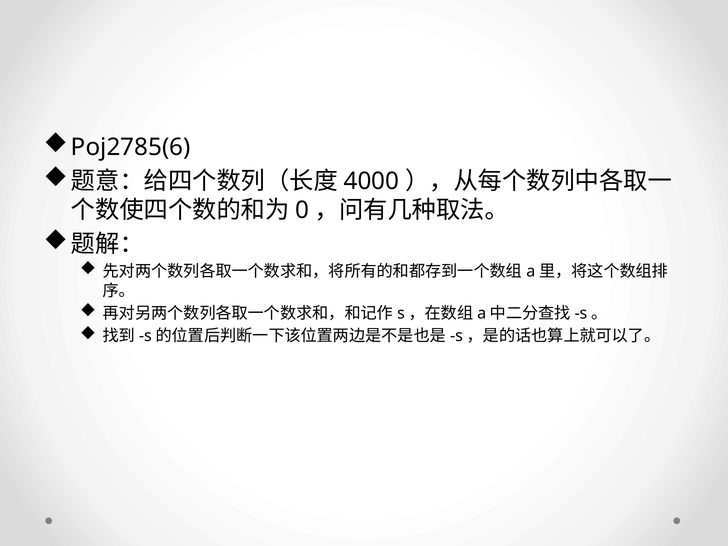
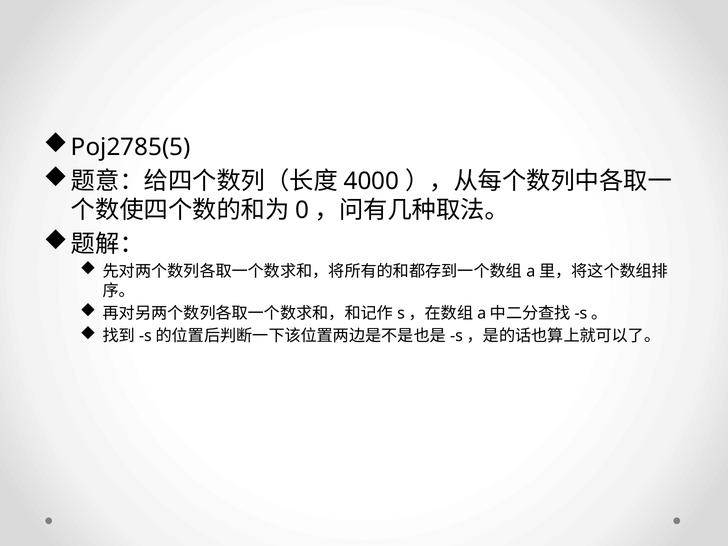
Poj2785(6: Poj2785(6 -> Poj2785(5
